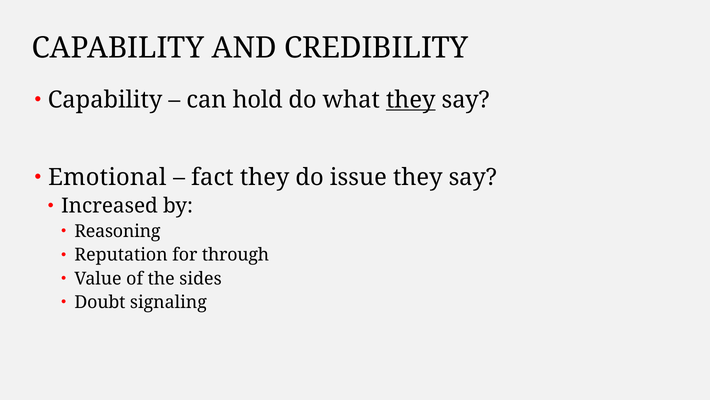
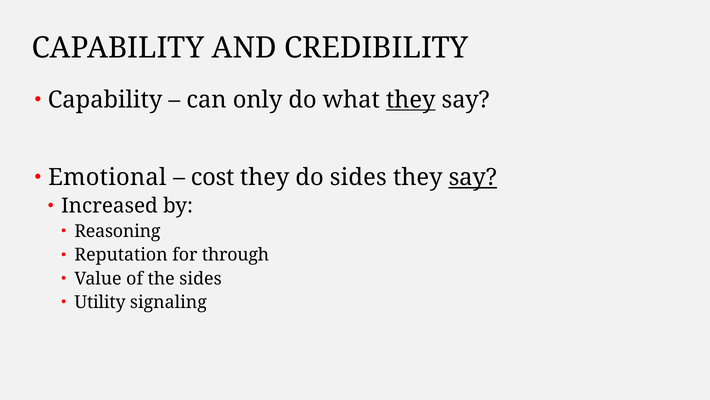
hold: hold -> only
fact: fact -> cost
do issue: issue -> sides
say at (473, 177) underline: none -> present
Doubt: Doubt -> Utility
